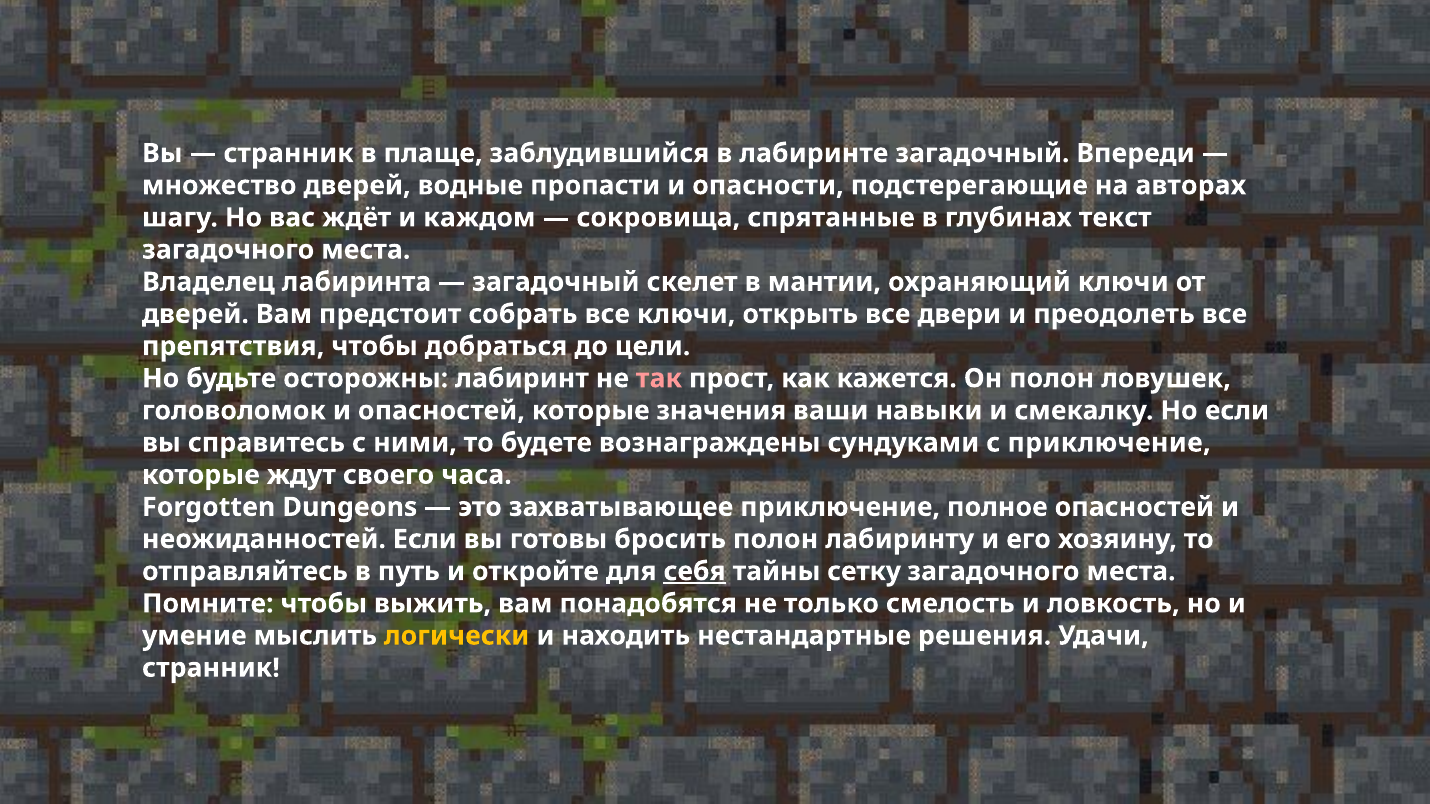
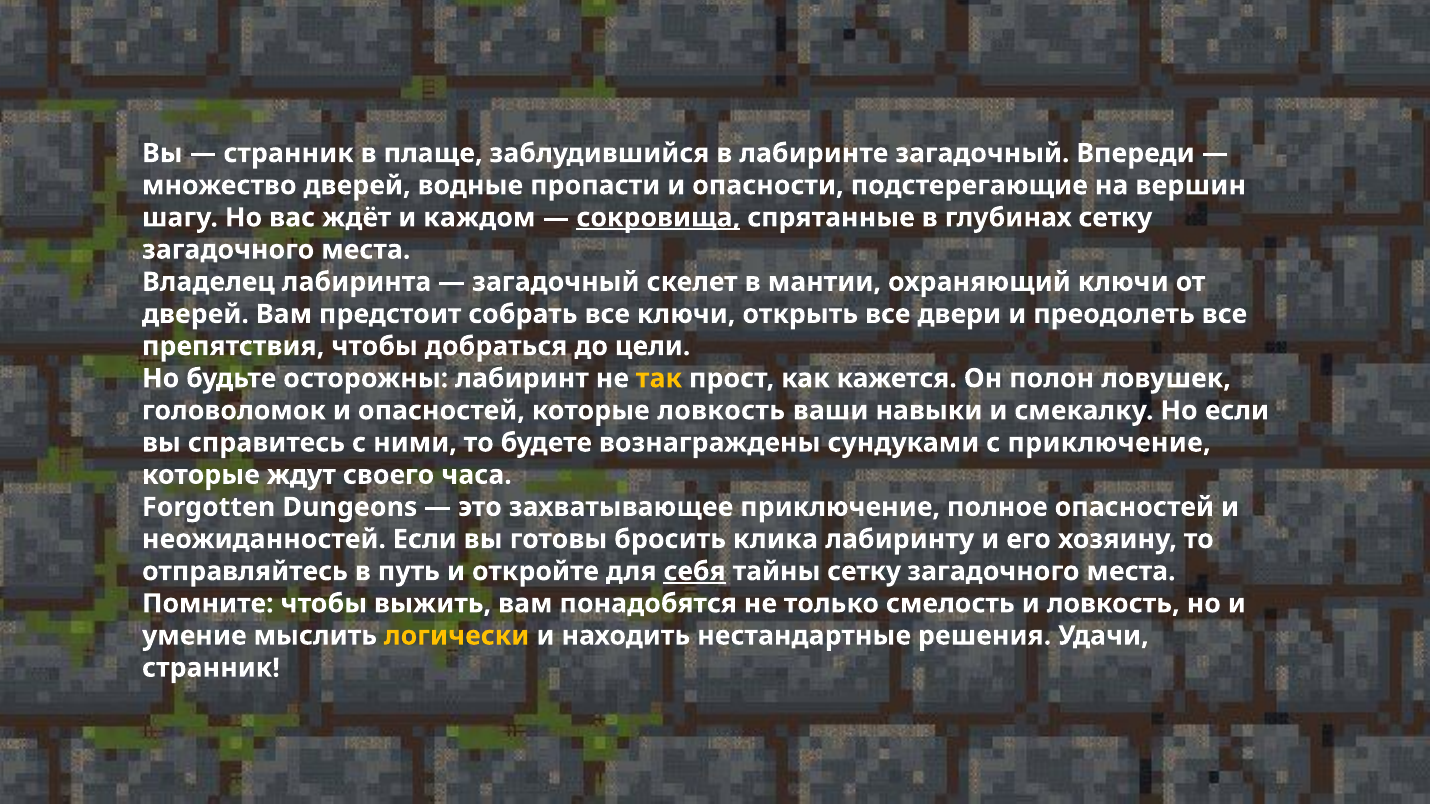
авторах: авторах -> вершин
сокровища underline: none -> present
глубинах текст: текст -> сетку
так colour: pink -> yellow
которые значения: значения -> ловкость
бросить полон: полон -> клика
